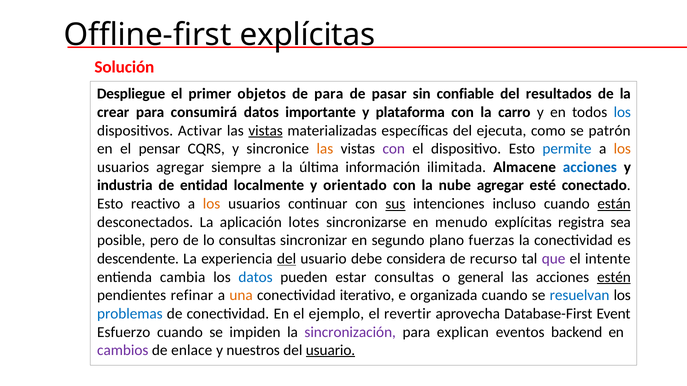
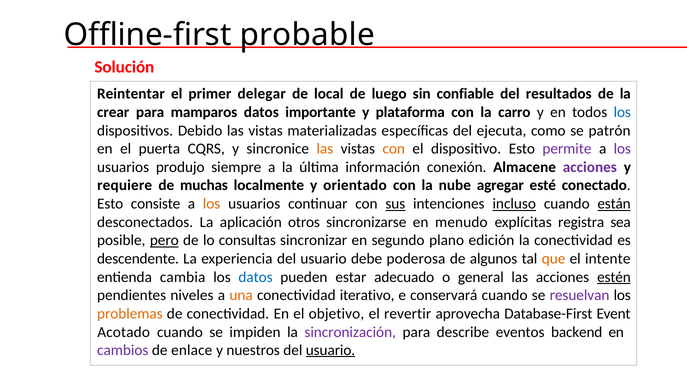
Offline-first explícitas: explícitas -> probable
Despliegue: Despliegue -> Reintentar
objetos: objetos -> delegar
de para: para -> local
pasar: pasar -> luego
consumirá: consumirá -> mamparos
Activar: Activar -> Debido
vistas at (266, 131) underline: present -> none
pensar: pensar -> puerta
con at (394, 149) colour: purple -> orange
permite colour: blue -> purple
los at (622, 149) colour: orange -> purple
usuarios agregar: agregar -> produjo
ilimitada: ilimitada -> conexión
acciones at (590, 167) colour: blue -> purple
industria: industria -> requiere
entidad: entidad -> muchas
reactivo: reactivo -> consiste
incluso underline: none -> present
lotes: lotes -> otros
pero underline: none -> present
fuerzas: fuerzas -> edición
del at (287, 259) underline: present -> none
considera: considera -> poderosa
recurso: recurso -> algunos
que colour: purple -> orange
estar consultas: consultas -> adecuado
refinar: refinar -> niveles
organizada: organizada -> conservará
resuelvan colour: blue -> purple
problemas colour: blue -> orange
ejemplo: ejemplo -> objetivo
Esfuerzo: Esfuerzo -> Acotado
explican: explican -> describe
